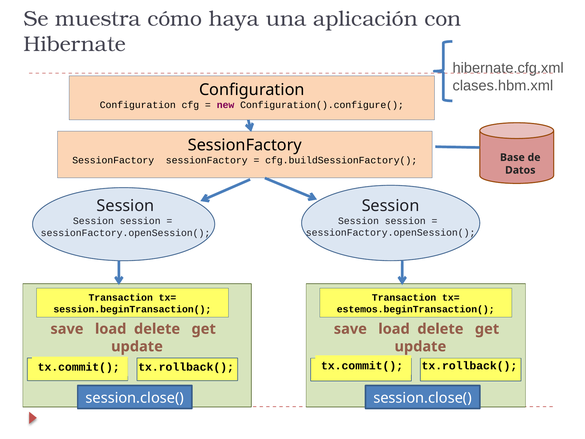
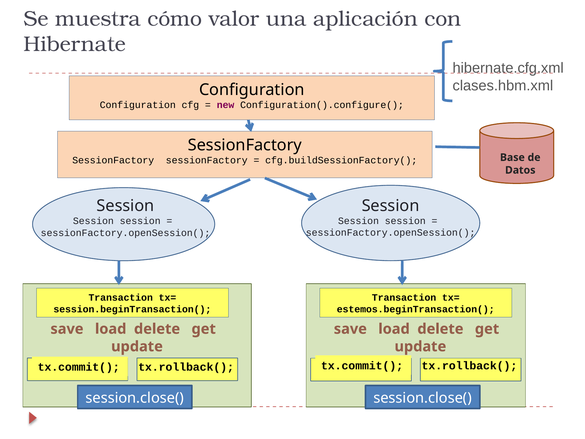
haya: haya -> valor
